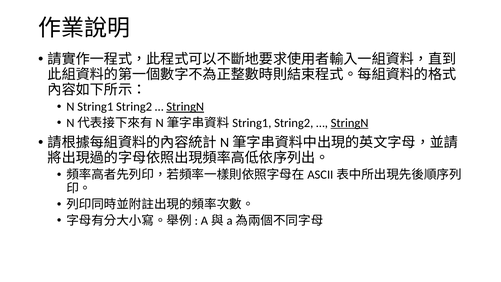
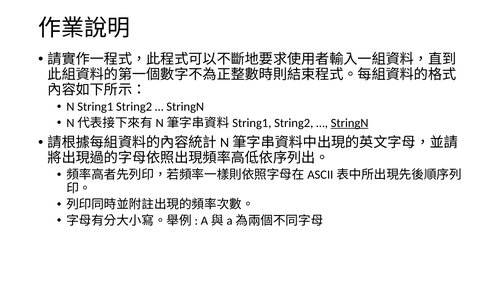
StringN at (185, 107) underline: present -> none
